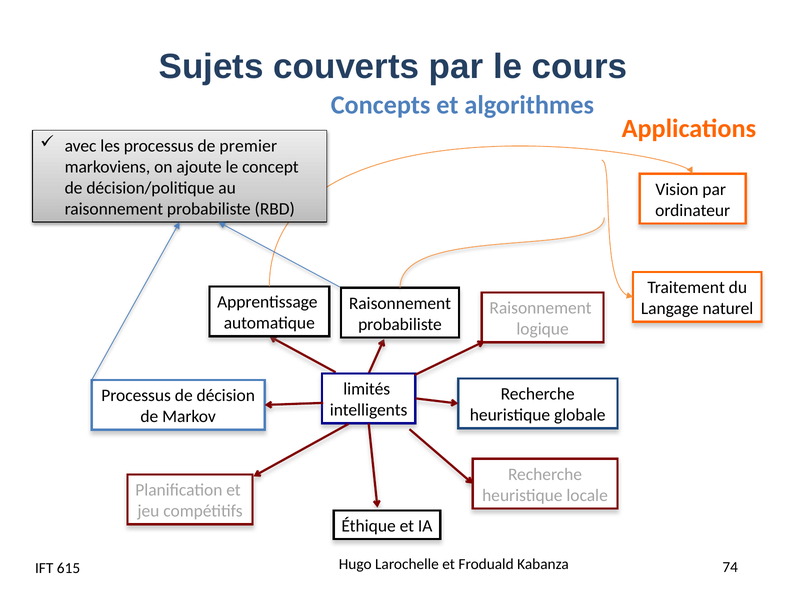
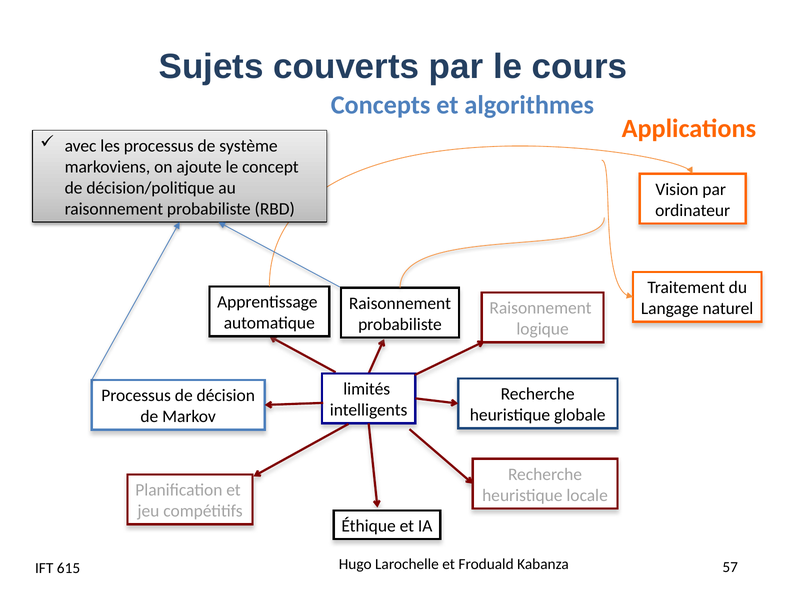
premier: premier -> système
74: 74 -> 57
